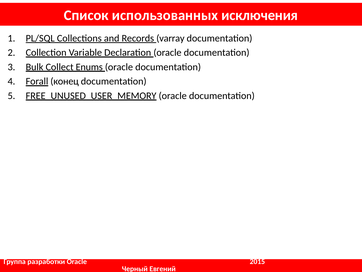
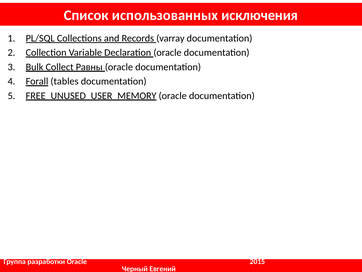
Enums: Enums -> Равны
конец: конец -> tables
